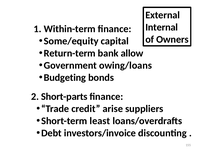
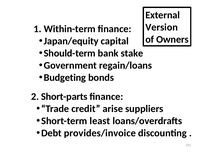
Internal: Internal -> Version
Some/equity: Some/equity -> Japan/equity
Return-term: Return-term -> Should-term
allow: allow -> stake
owing/loans: owing/loans -> regain/loans
investors/invoice: investors/invoice -> provides/invoice
